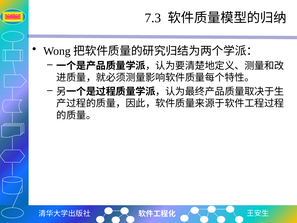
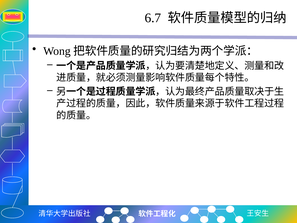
7.3: 7.3 -> 6.7
